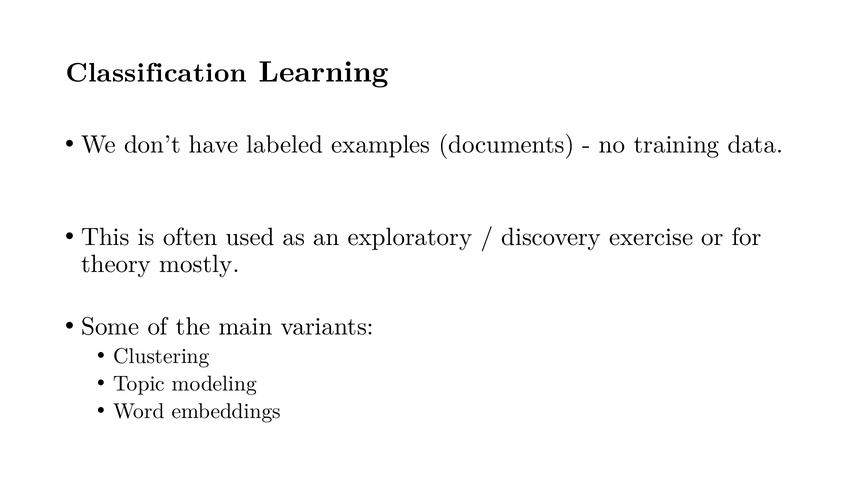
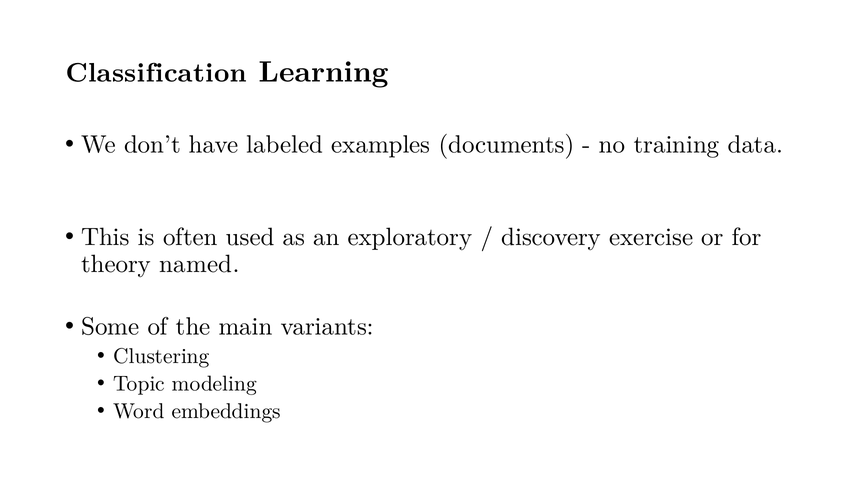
mostly: mostly -> named
